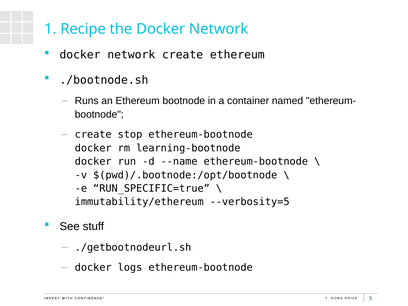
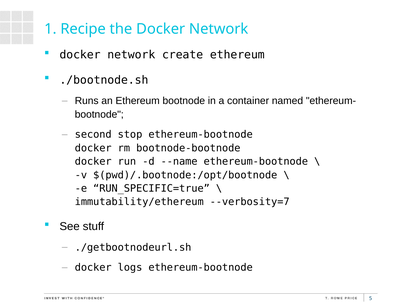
create at (93, 135): create -> second
learning-bootnode: learning-bootnode -> bootnode-bootnode
--verbosity=5: --verbosity=5 -> --verbosity=7
